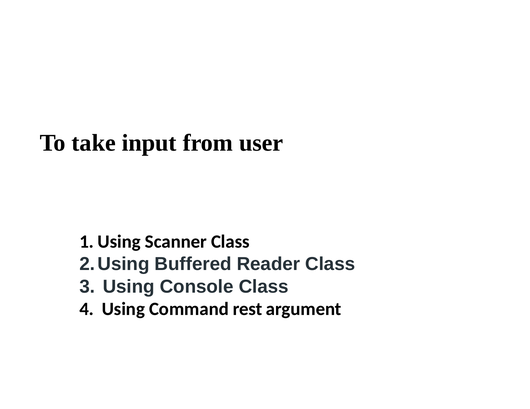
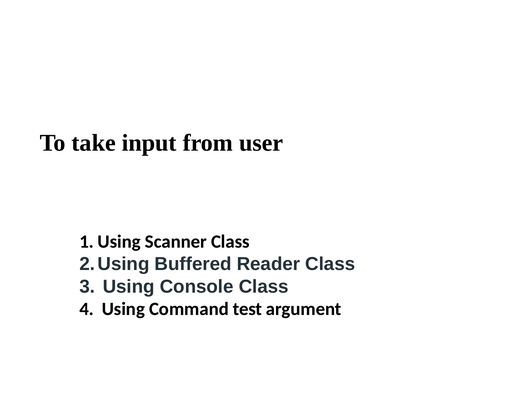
rest: rest -> test
